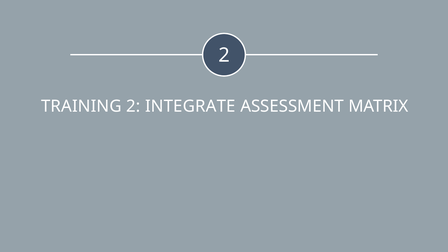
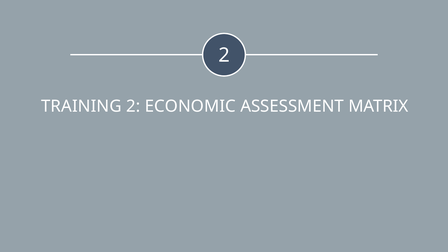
INTEGRATE: INTEGRATE -> ECONOMIC
